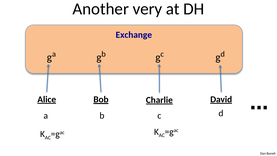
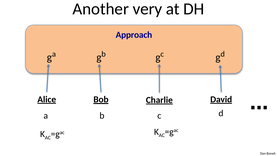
Exchange: Exchange -> Approach
